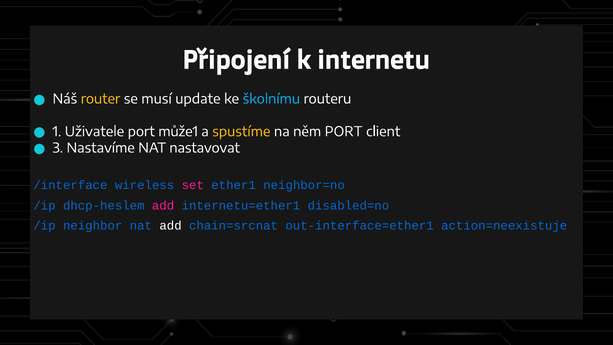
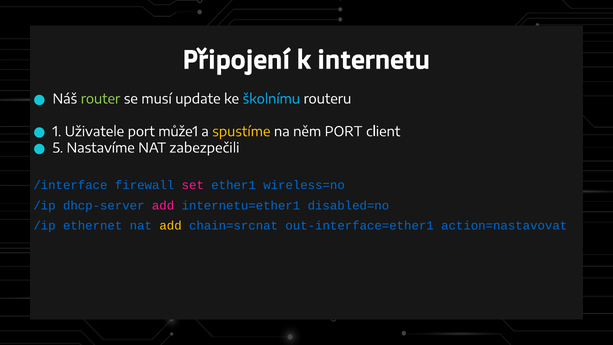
router colour: yellow -> light green
3: 3 -> 5
nastavovat: nastavovat -> zabezpečili
wireless: wireless -> firewall
neighbor=no: neighbor=no -> wireless=no
dhcp-heslem: dhcp-heslem -> dhcp-server
neighbor: neighbor -> ethernet
add at (171, 225) colour: white -> yellow
action=neexistuje: action=neexistuje -> action=nastavovat
